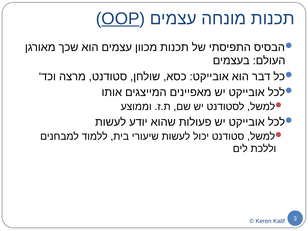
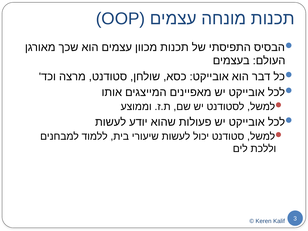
OOP underline: present -> none
